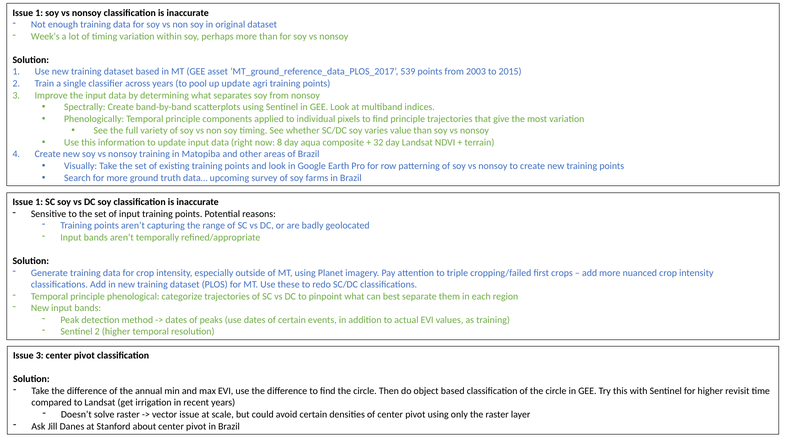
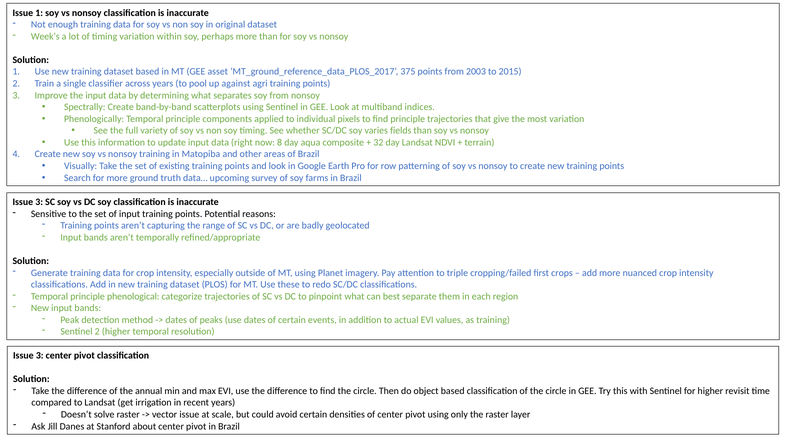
539: 539 -> 375
up update: update -> against
value: value -> fields
1 at (39, 202): 1 -> 3
